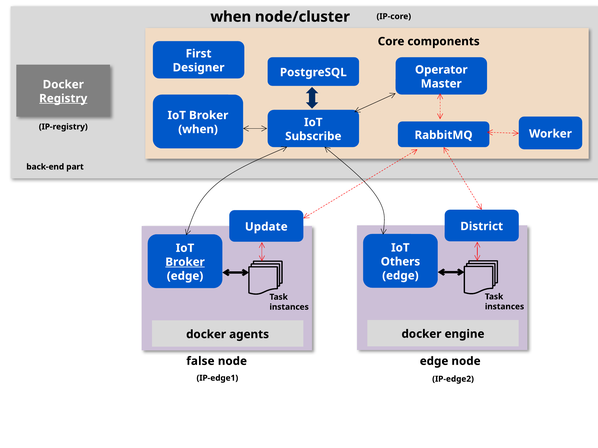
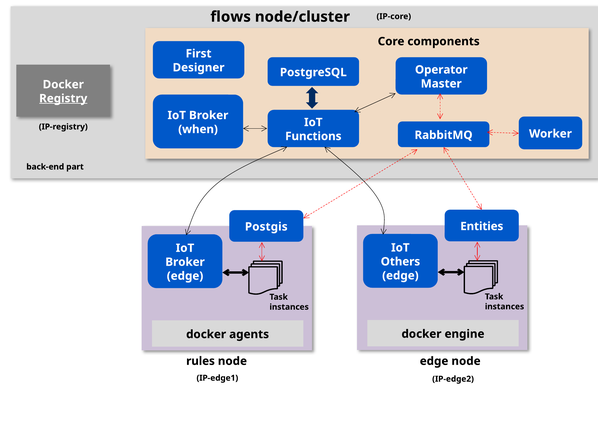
when at (231, 17): when -> flows
Subscribe: Subscribe -> Functions
District: District -> Entities
Update: Update -> Postgis
Broker at (185, 262) underline: present -> none
false: false -> rules
